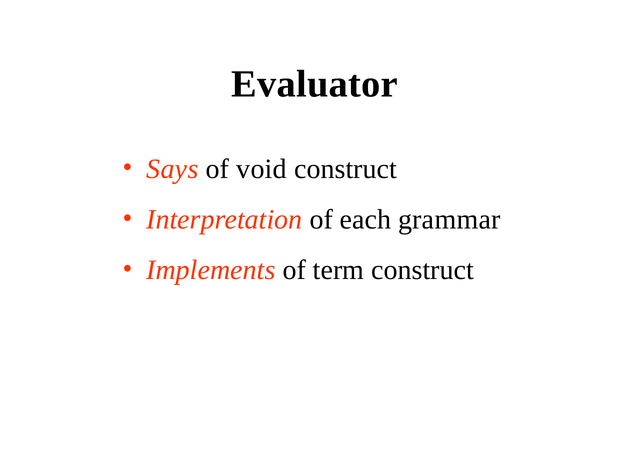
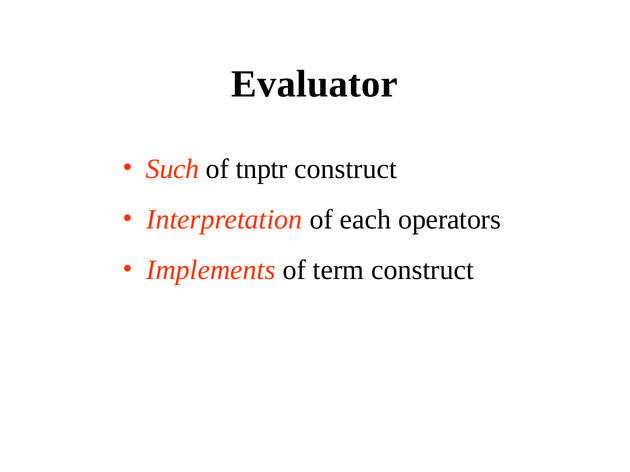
Says: Says -> Such
void: void -> tnptr
grammar: grammar -> operators
